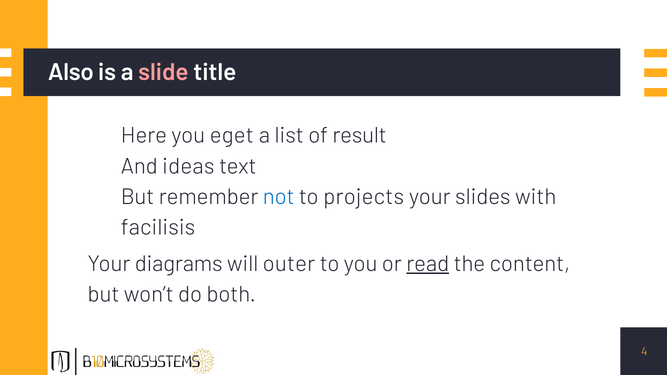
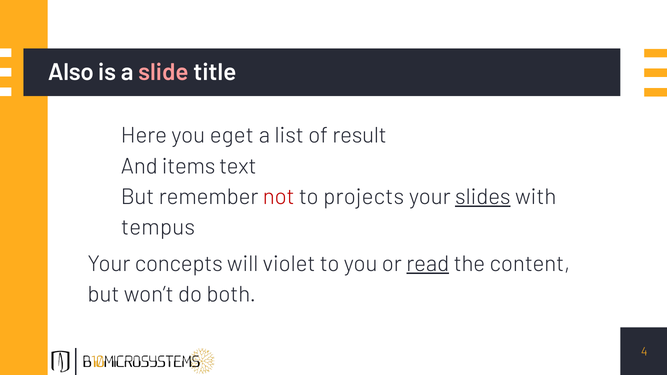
ideas: ideas -> items
not colour: blue -> red
slides underline: none -> present
facilisis: facilisis -> tempus
diagrams: diagrams -> concepts
outer: outer -> violet
